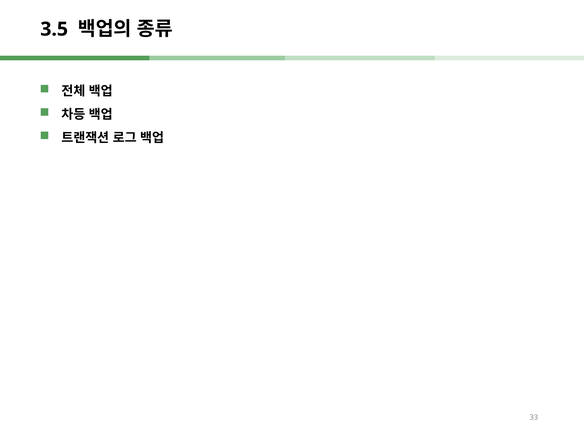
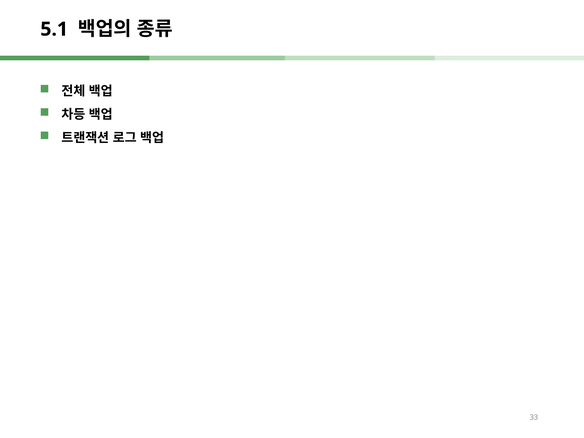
3.5: 3.5 -> 5.1
